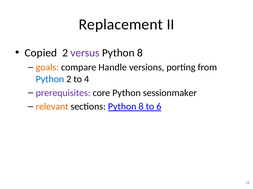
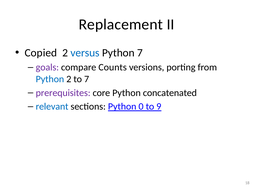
versus colour: purple -> blue
8 at (140, 53): 8 -> 7
goals colour: orange -> purple
Handle: Handle -> Counts
to 4: 4 -> 7
sessionmaker: sessionmaker -> concatenated
relevant colour: orange -> blue
sections Python 8: 8 -> 0
6: 6 -> 9
